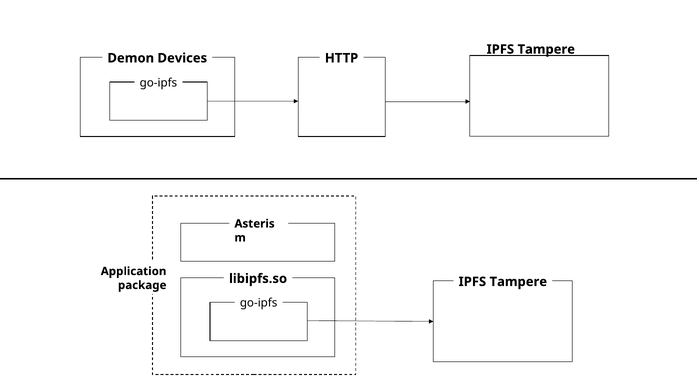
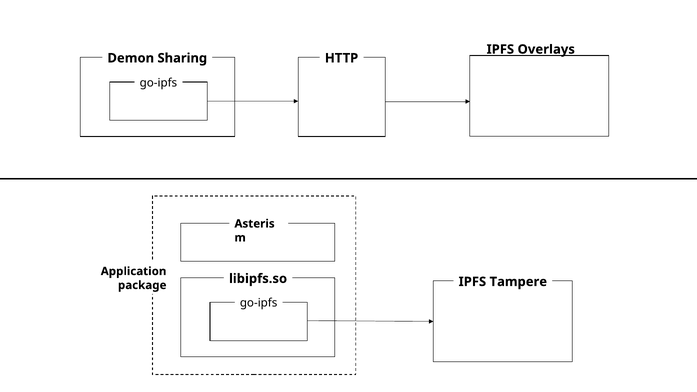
Tampere at (546, 49): Tampere -> Overlays
Devices: Devices -> Sharing
